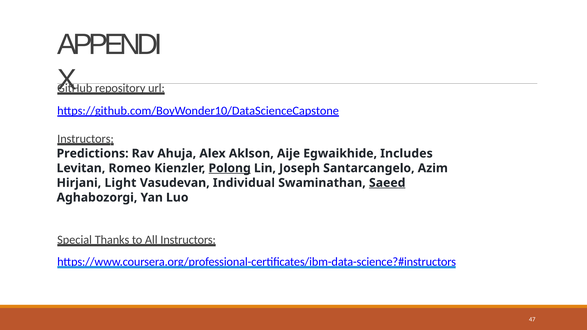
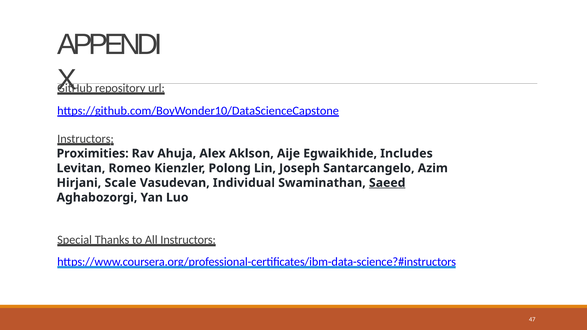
Predictions: Predictions -> Proximities
Polong underline: present -> none
Light: Light -> Scale
